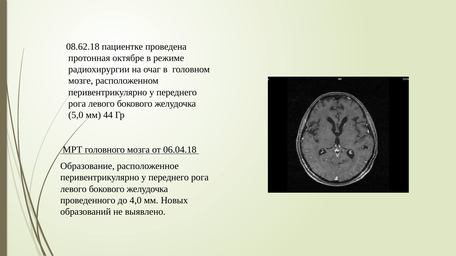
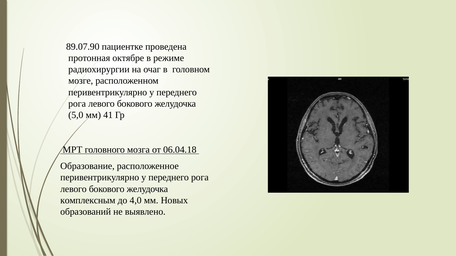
08.62.18: 08.62.18 -> 89.07.90
44: 44 -> 41
проведенного: проведенного -> комплексным
